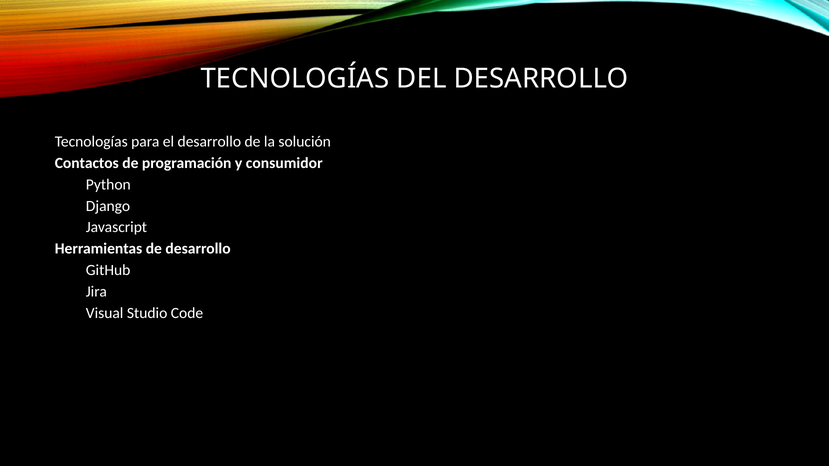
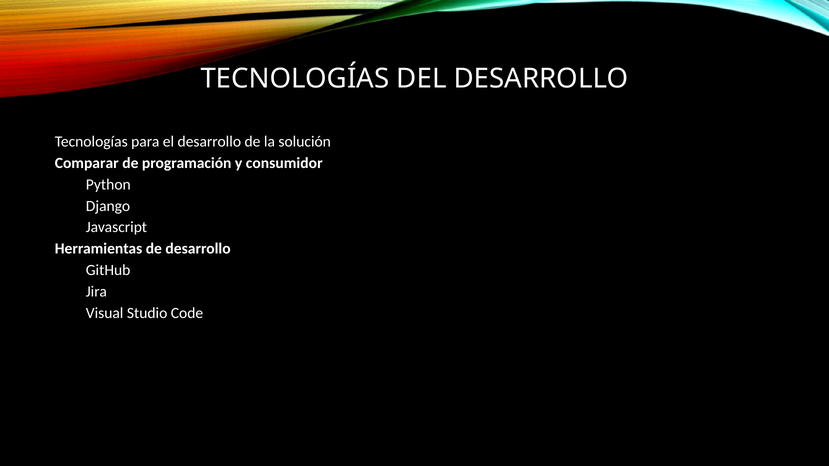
Contactos: Contactos -> Comparar
